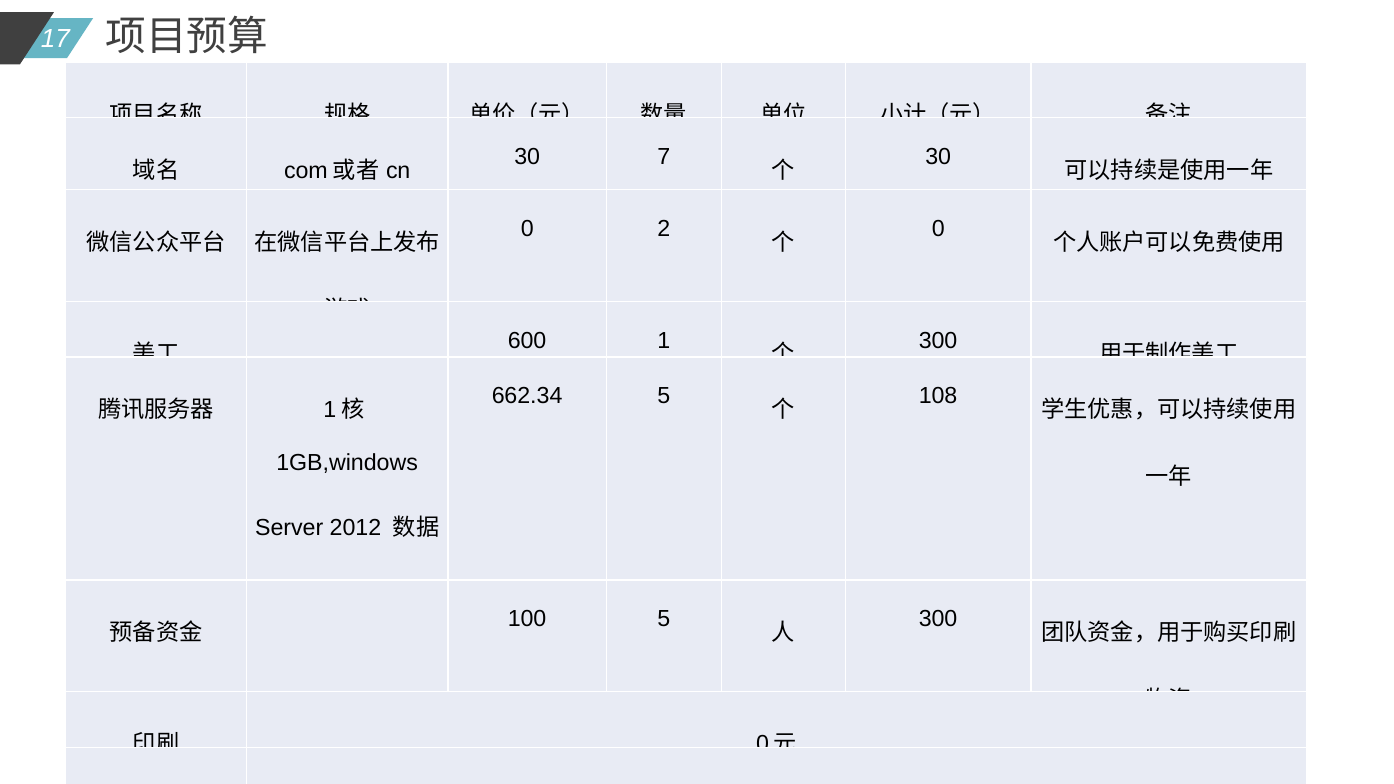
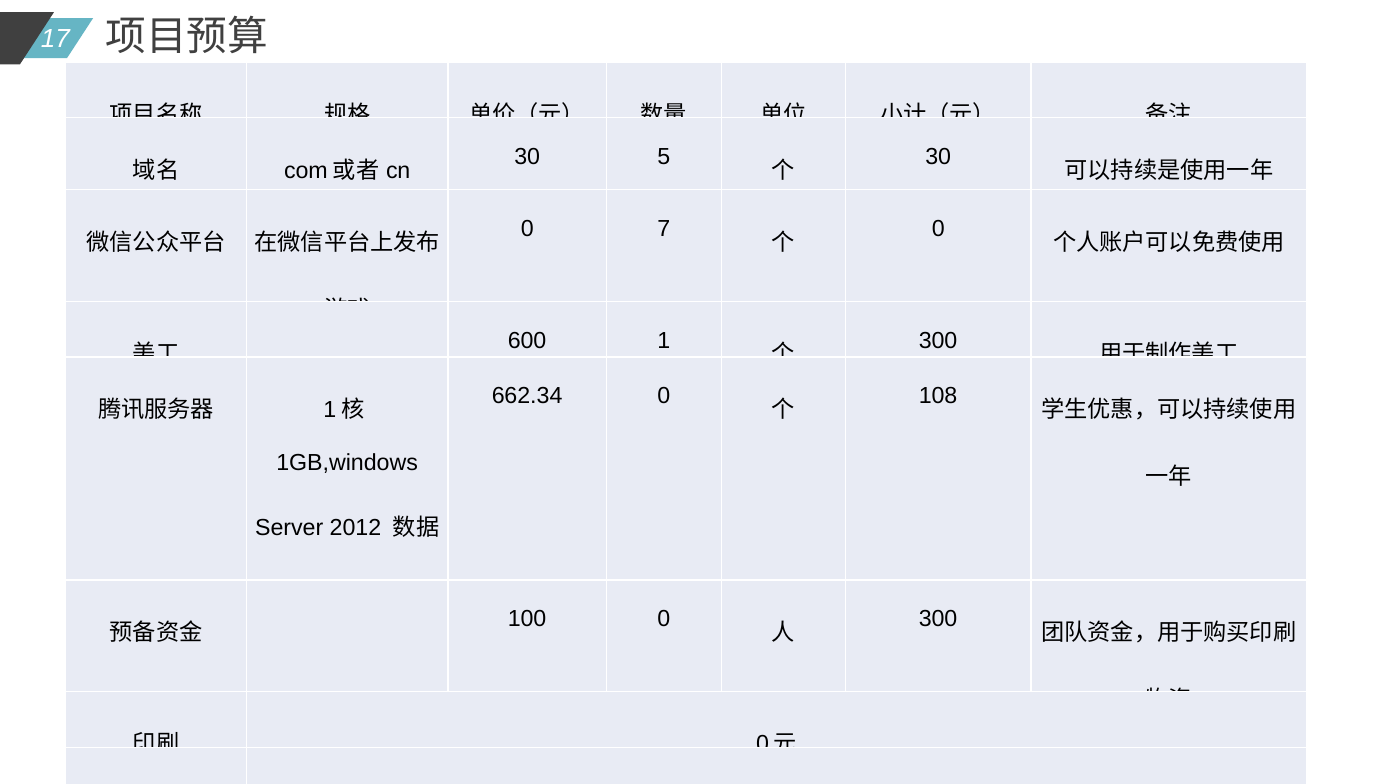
7: 7 -> 5
2: 2 -> 7
662.34 5: 5 -> 0
100 5: 5 -> 0
